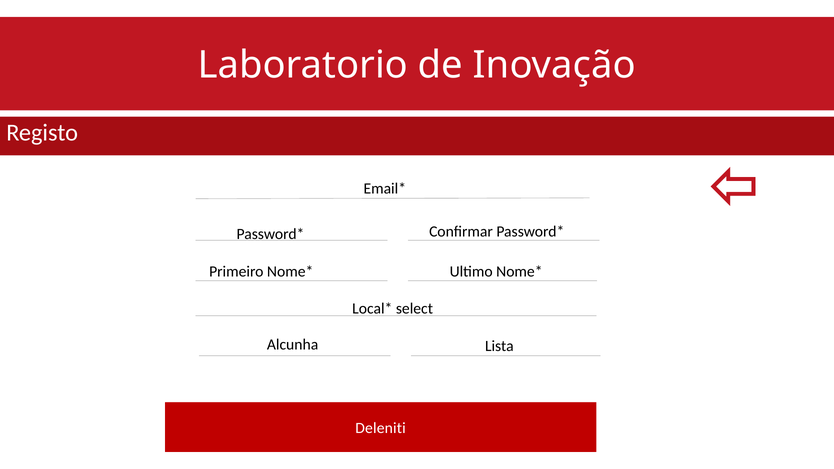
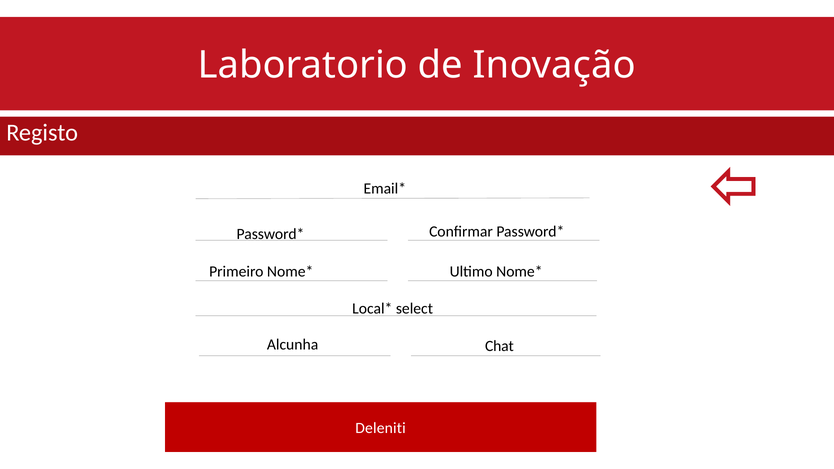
Lista: Lista -> Chat
